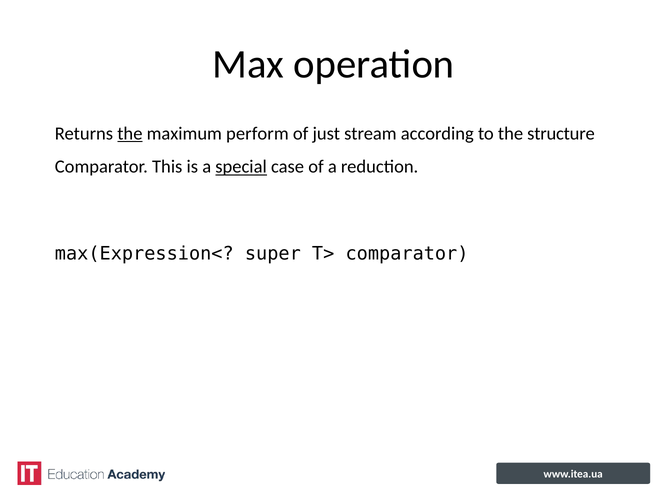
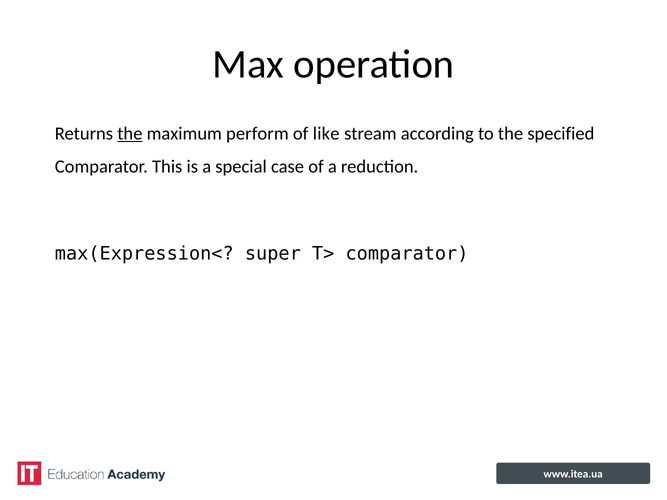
just: just -> like
structure: structure -> specified
special underline: present -> none
